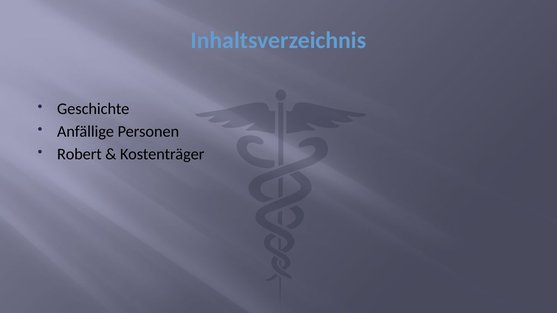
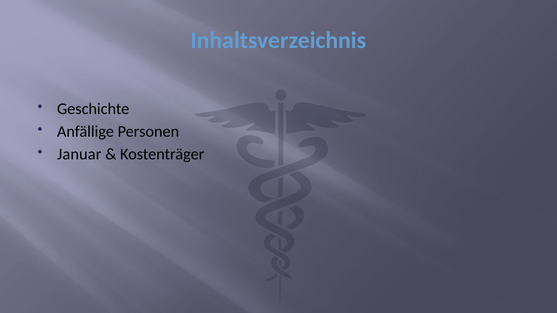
Robert: Robert -> Januar
